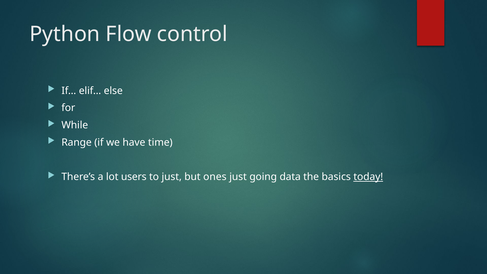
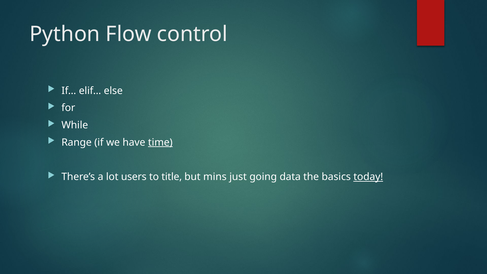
time underline: none -> present
to just: just -> title
ones: ones -> mins
